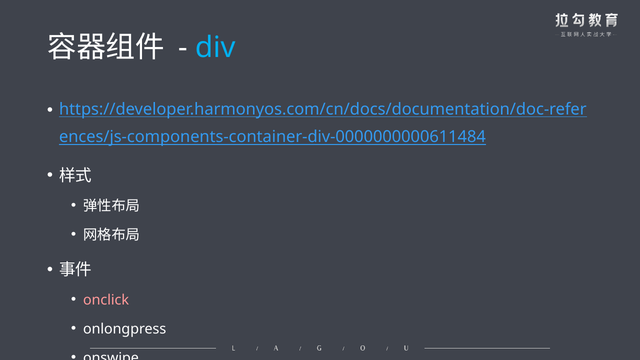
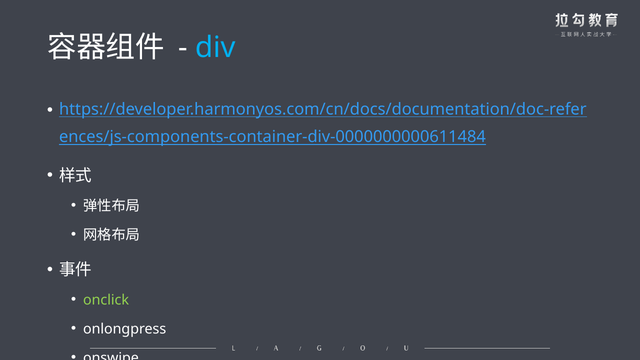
onclick colour: pink -> light green
